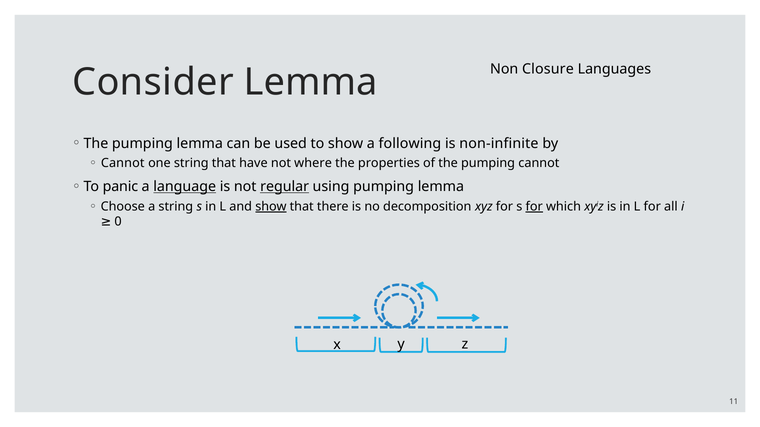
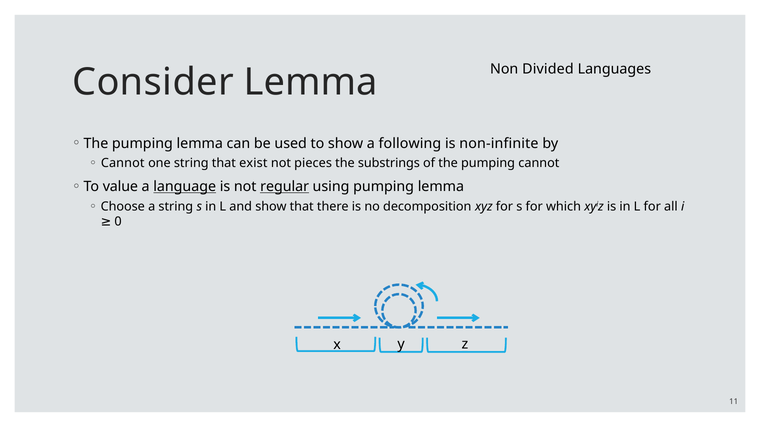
Closure: Closure -> Divided
have: have -> exist
where: where -> pieces
properties: properties -> substrings
panic: panic -> value
show at (271, 207) underline: present -> none
for at (534, 207) underline: present -> none
